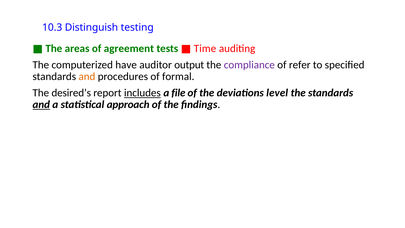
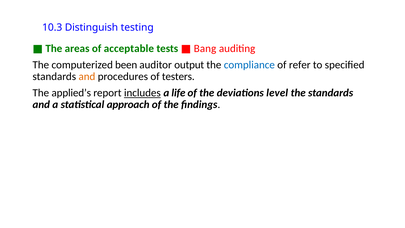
agreement: agreement -> acceptable
Time: Time -> Bang
have: have -> been
compliance colour: purple -> blue
formal: formal -> testers
desired’s: desired’s -> applied’s
file: file -> life
and at (41, 105) underline: present -> none
